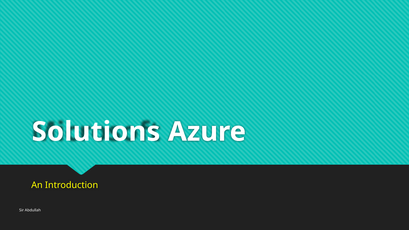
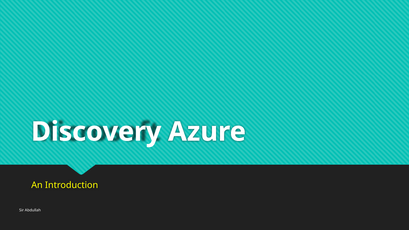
Solutions: Solutions -> Discovery
